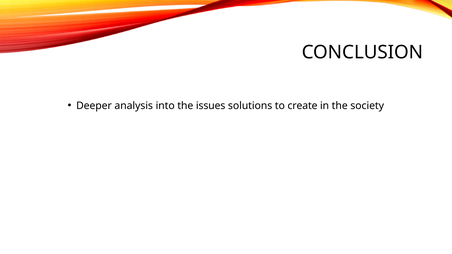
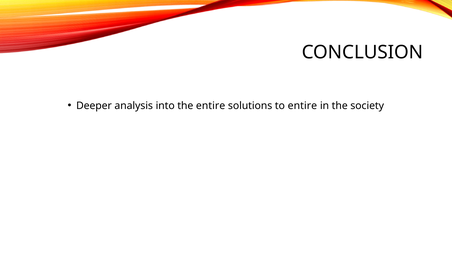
the issues: issues -> entire
to create: create -> entire
